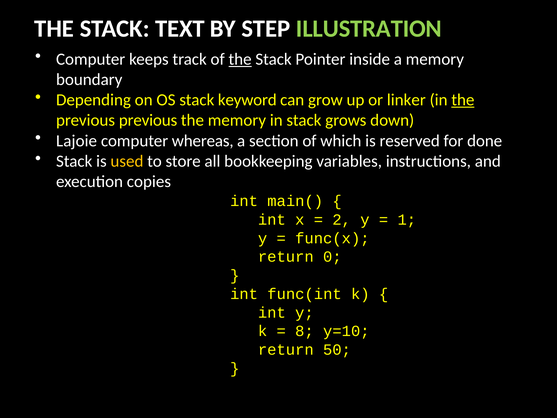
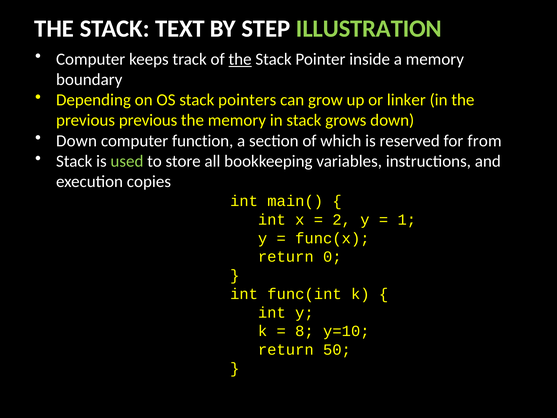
keyword: keyword -> pointers
the at (463, 100) underline: present -> none
Lajoie at (77, 141): Lajoie -> Down
whereas: whereas -> function
done: done -> from
used colour: yellow -> light green
